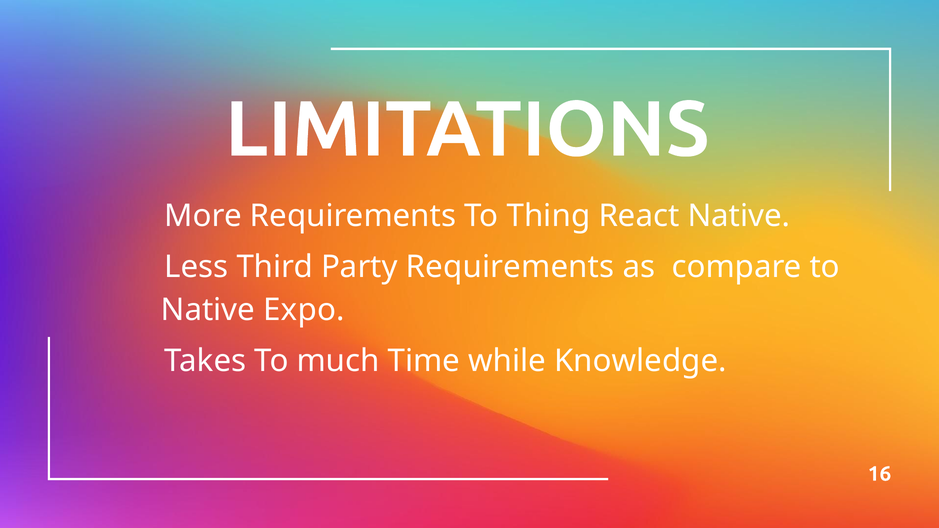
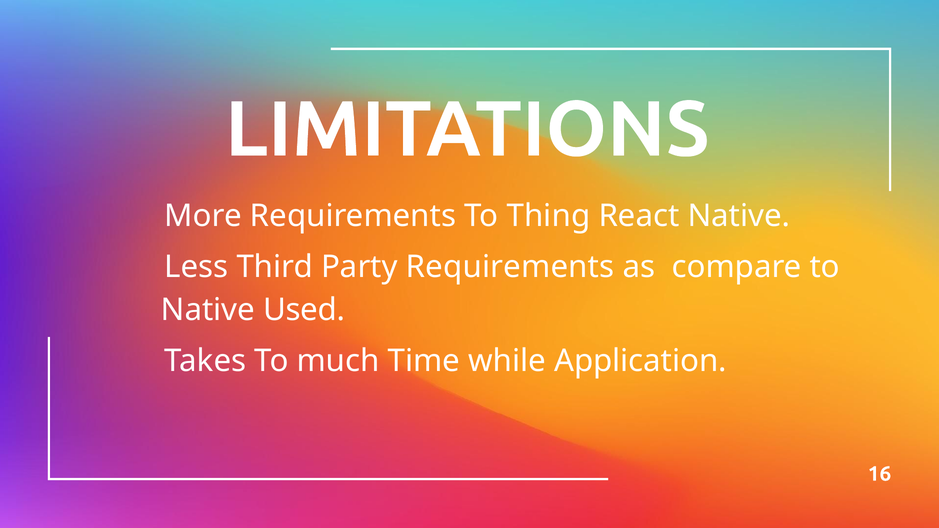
Expo: Expo -> Used
Knowledge: Knowledge -> Application
